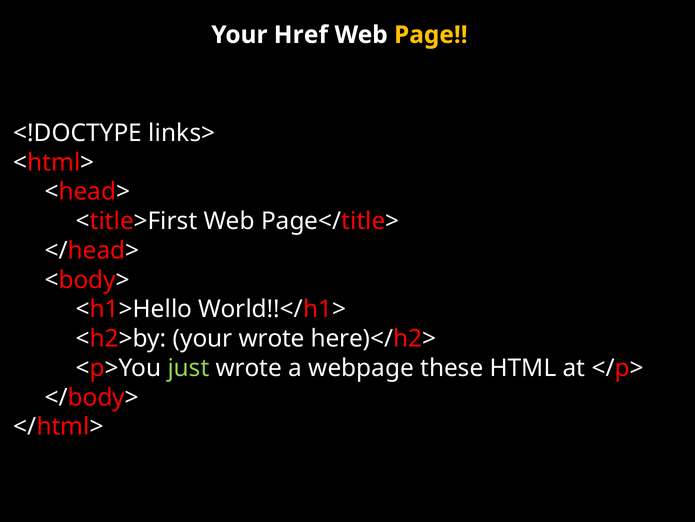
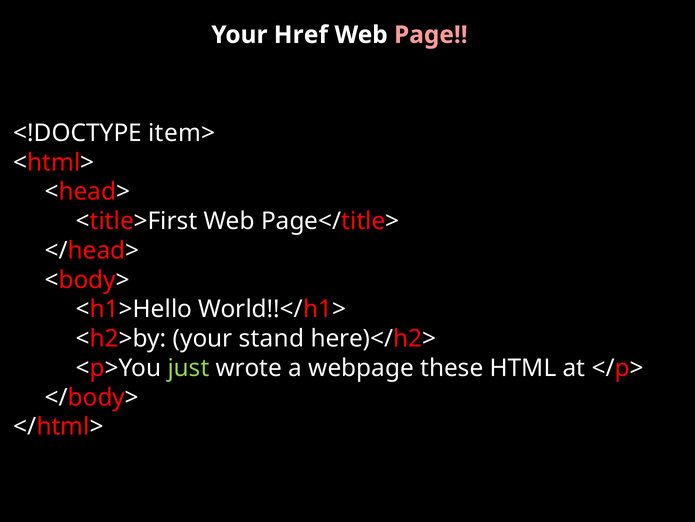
Page colour: yellow -> pink
links>: links> -> item>
your wrote: wrote -> stand
